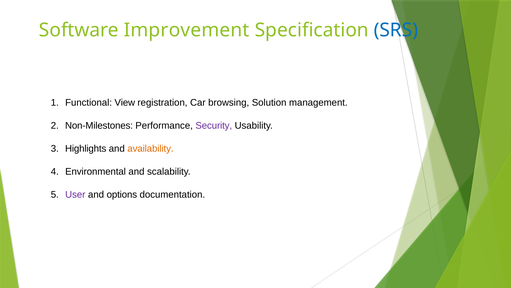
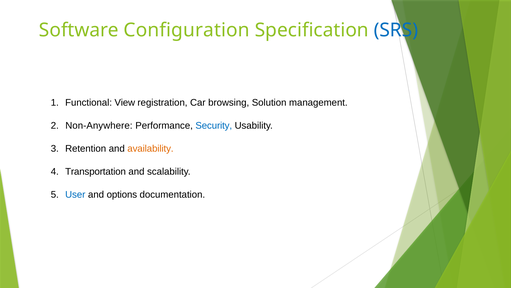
Improvement: Improvement -> Configuration
Non-Milestones: Non-Milestones -> Non-Anywhere
Security colour: purple -> blue
Highlights: Highlights -> Retention
Environmental: Environmental -> Transportation
User colour: purple -> blue
